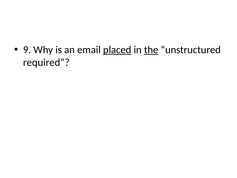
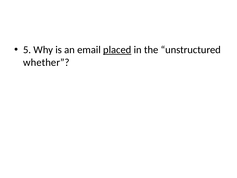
9: 9 -> 5
the underline: present -> none
required: required -> whether
